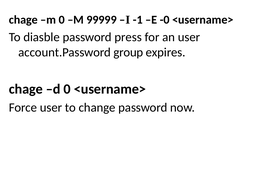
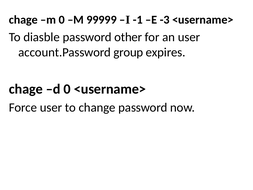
-0: -0 -> -3
press: press -> other
